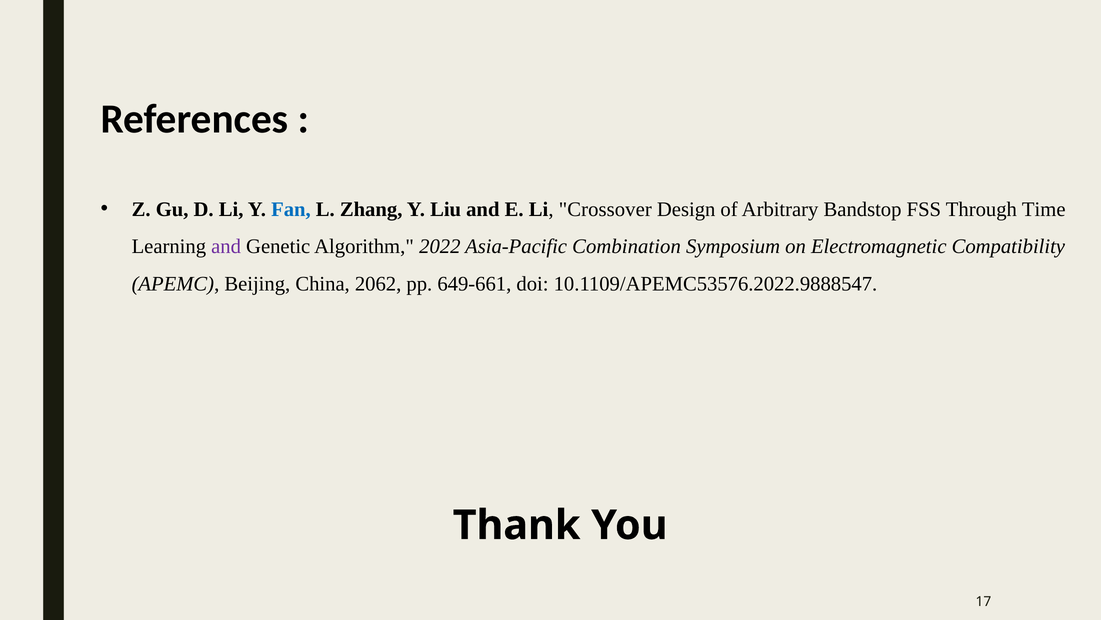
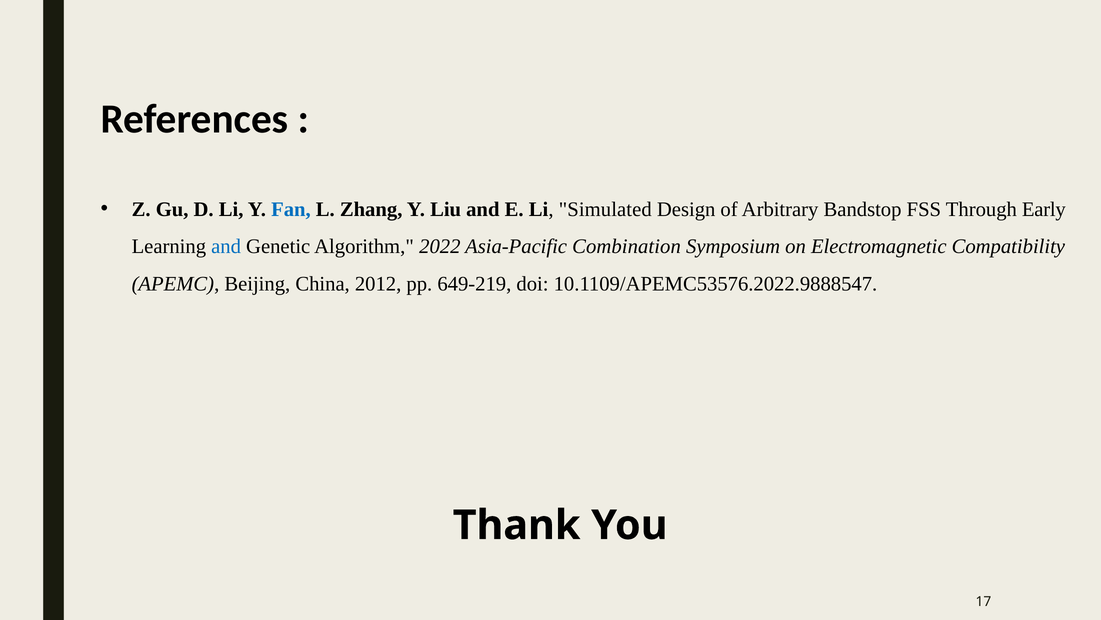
Crossover: Crossover -> Simulated
Time: Time -> Early
and at (226, 246) colour: purple -> blue
2062: 2062 -> 2012
649-661: 649-661 -> 649-219
